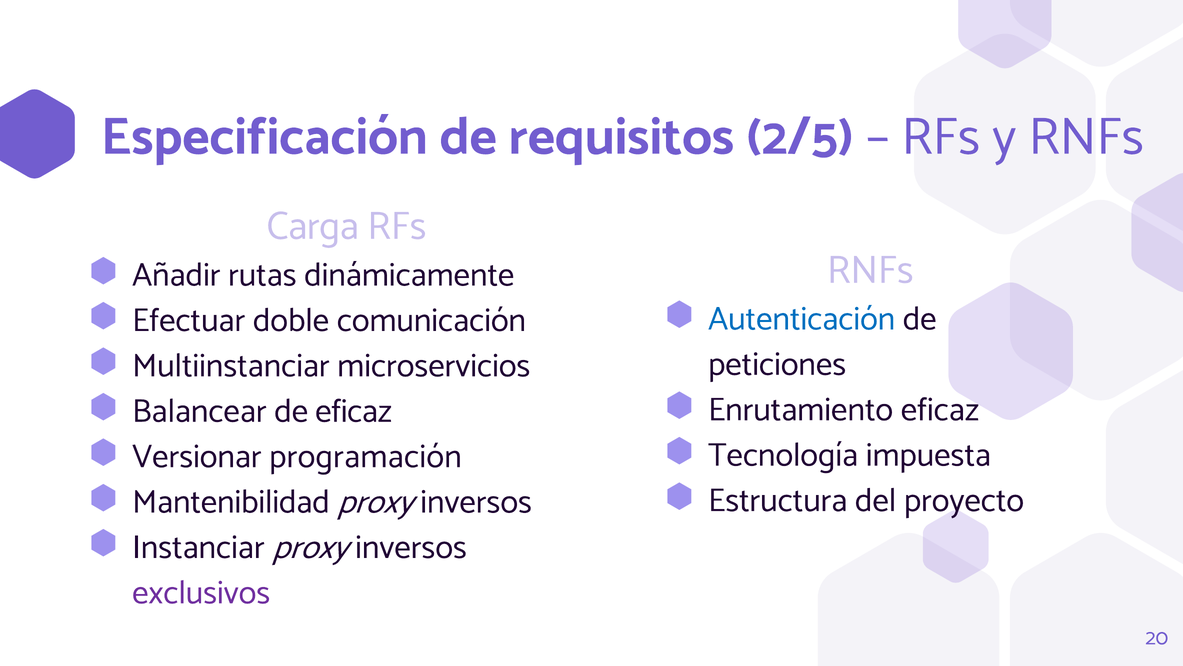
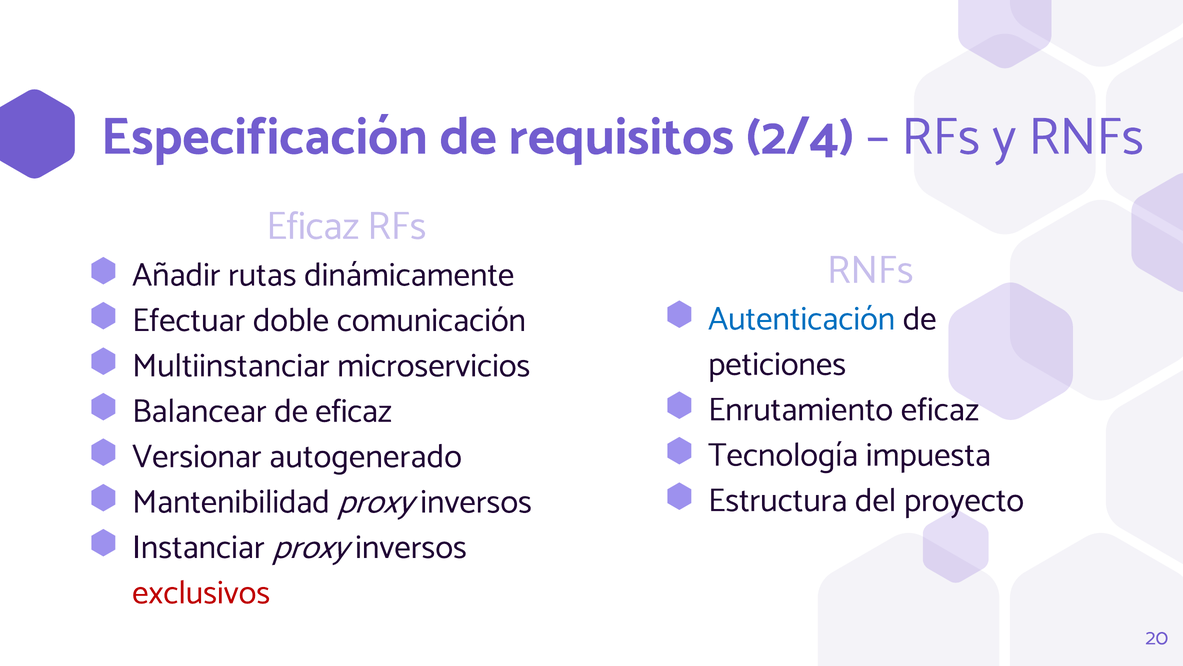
2/5: 2/5 -> 2/4
Carga at (313, 226): Carga -> Eficaz
programación: programación -> autogenerado
exclusivos colour: purple -> red
